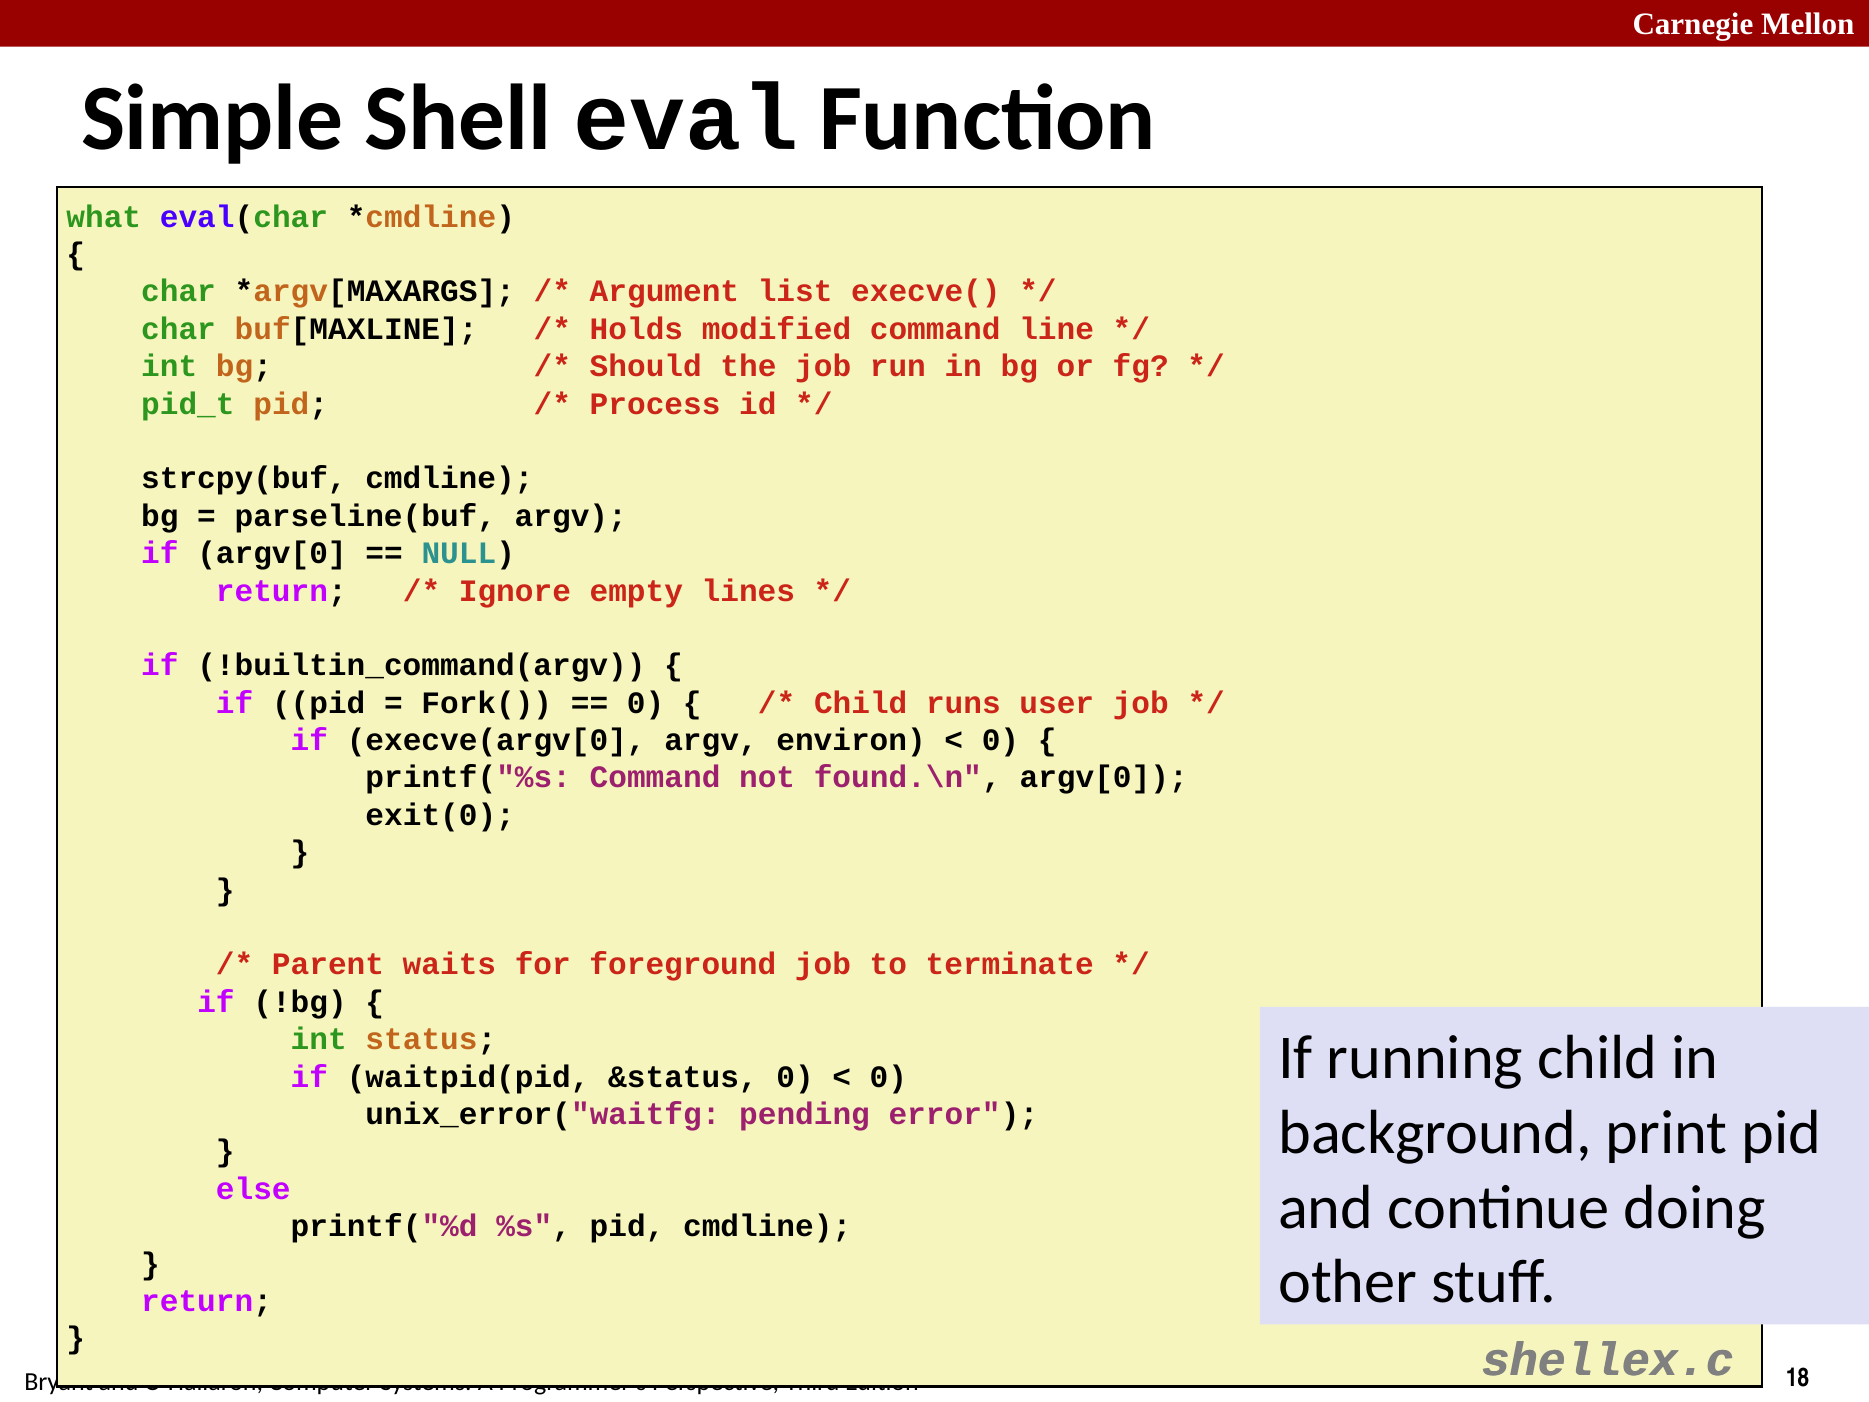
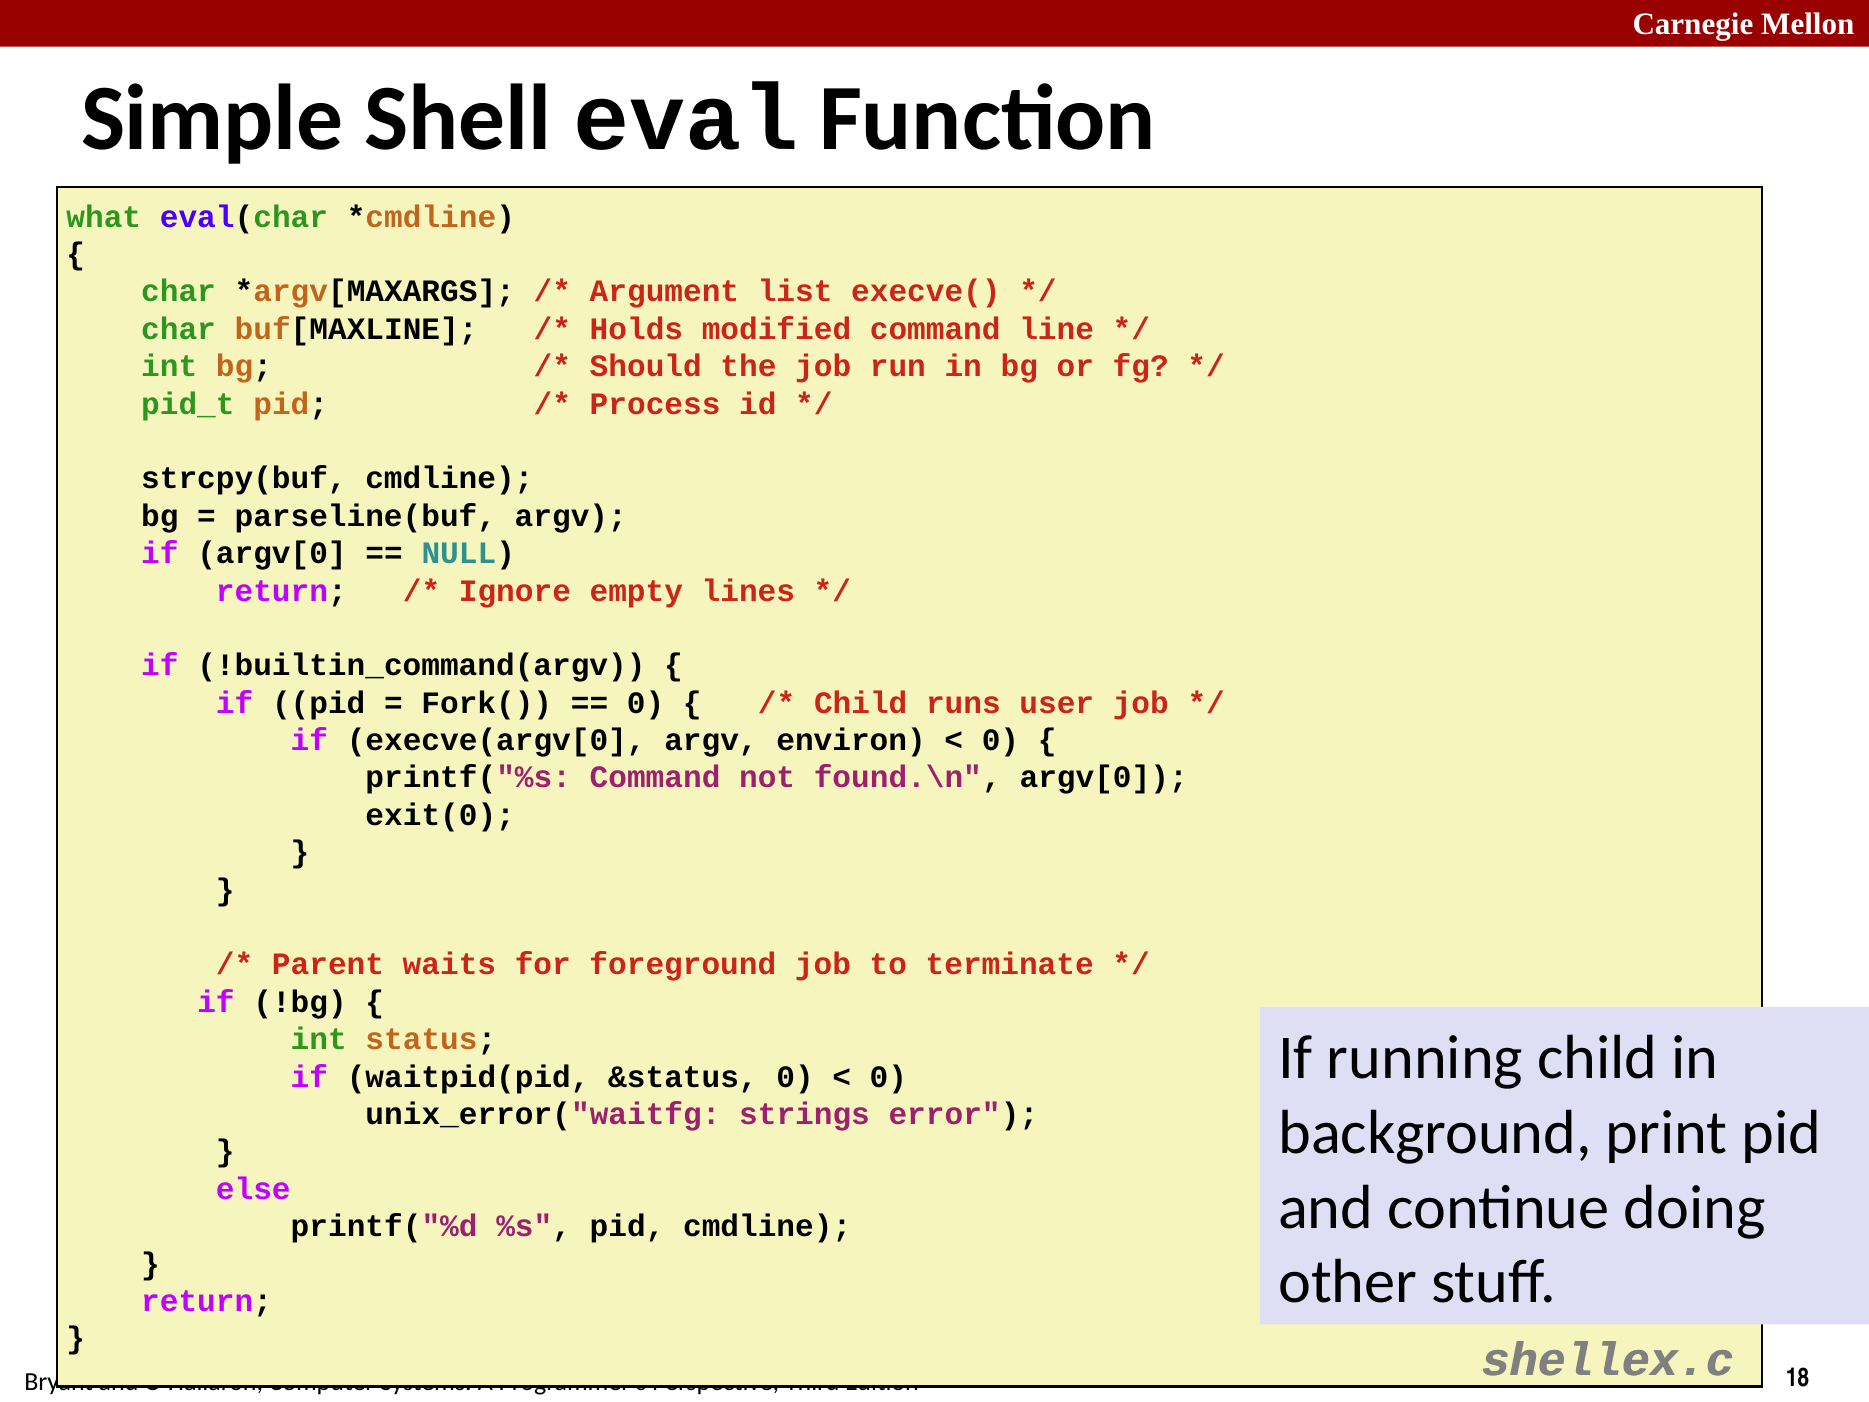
pending: pending -> strings
